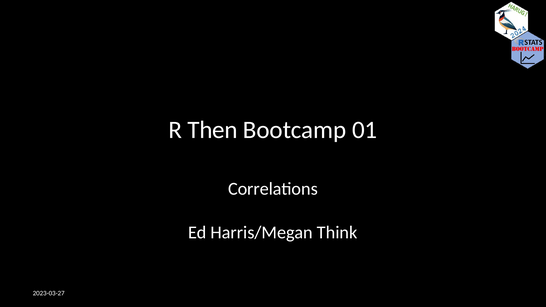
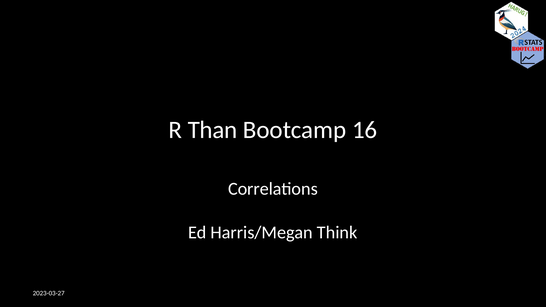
Then: Then -> Than
01: 01 -> 16
